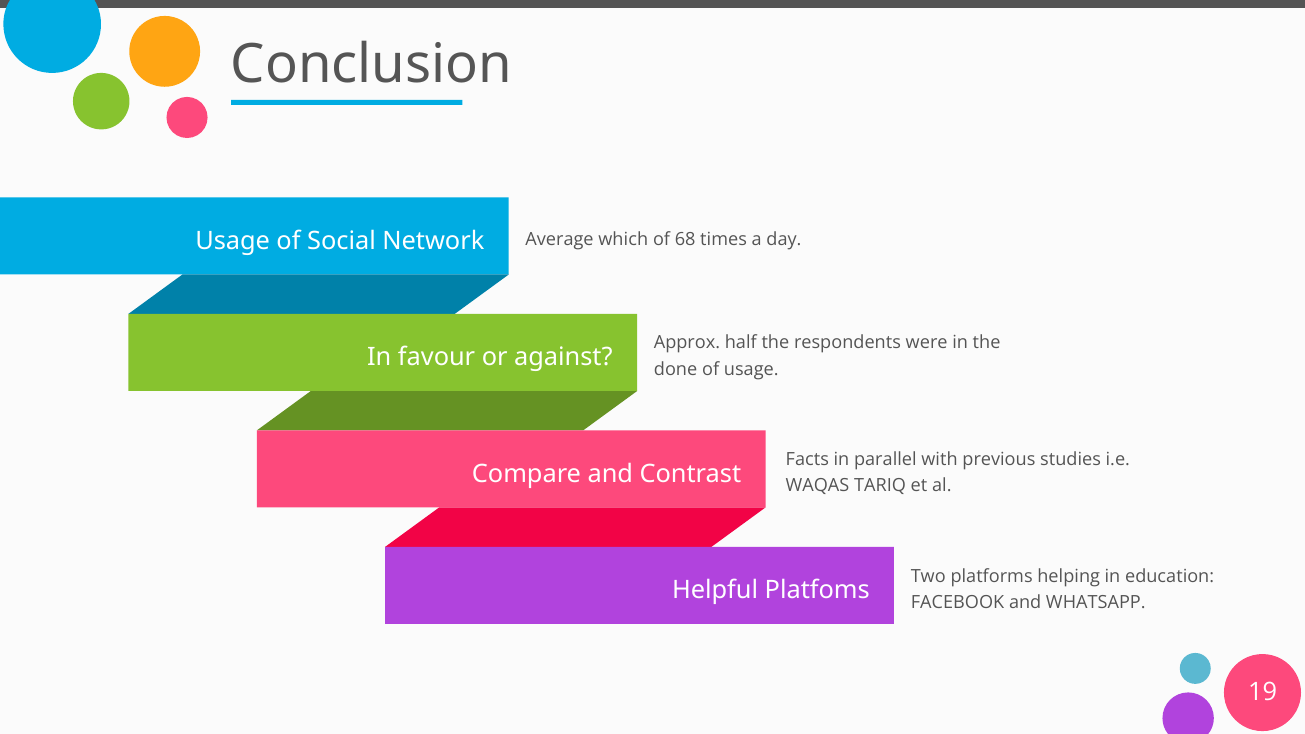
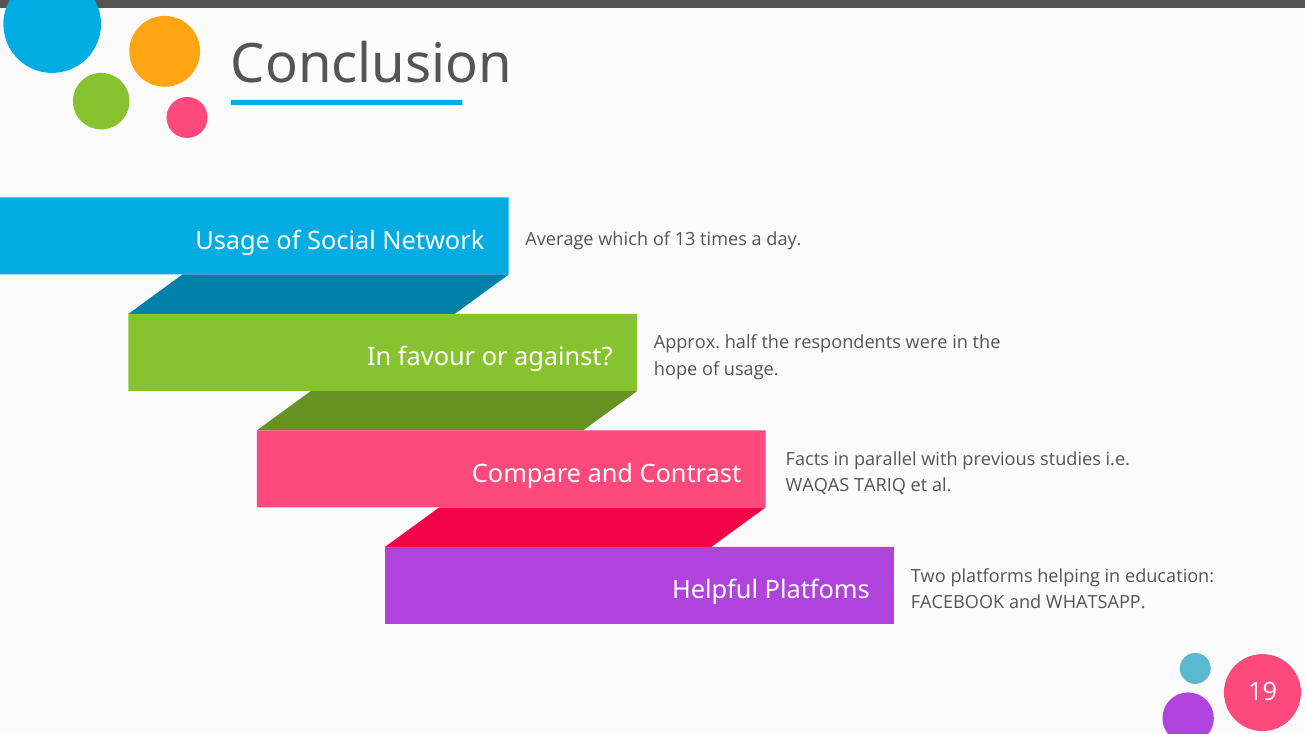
68: 68 -> 13
done: done -> hope
